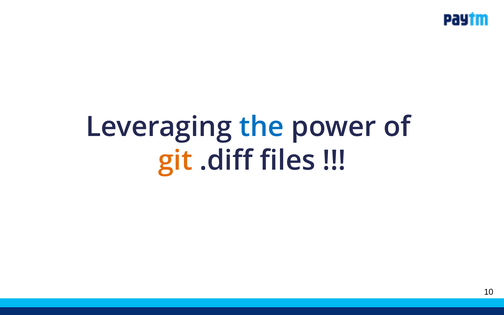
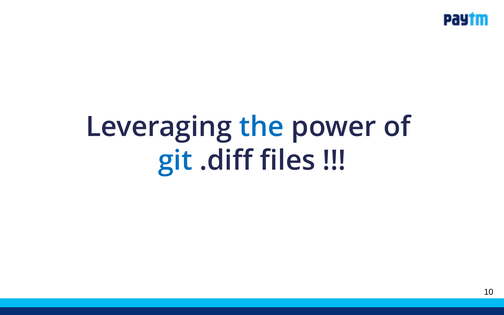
git colour: orange -> blue
